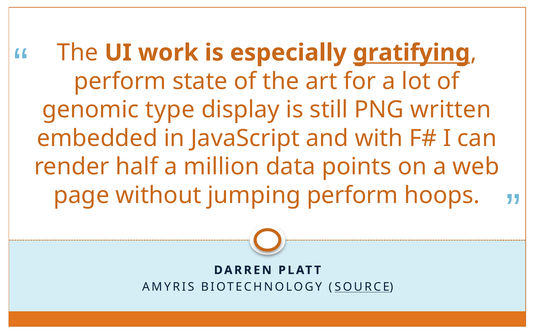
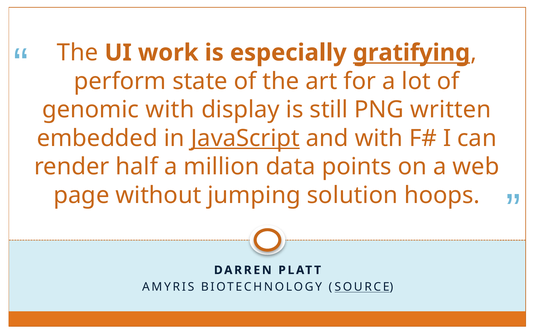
genomic type: type -> with
JavaScript underline: none -> present
jumping perform: perform -> solution
